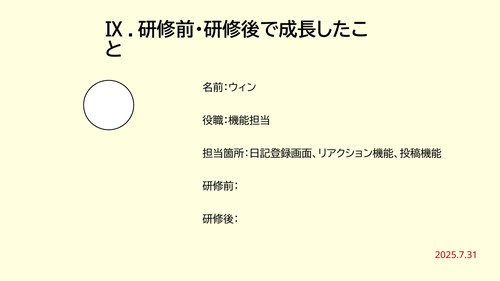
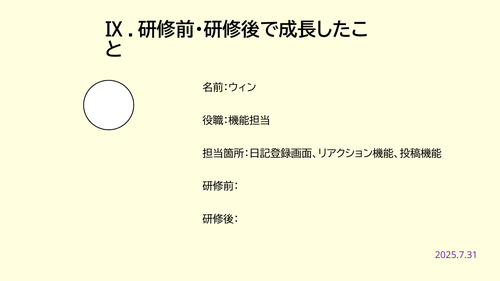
2025.7.31 colour: red -> purple
